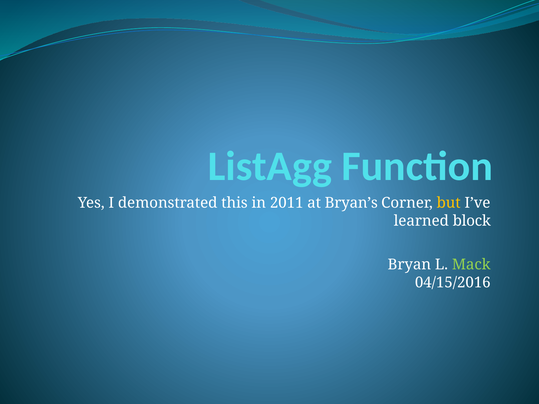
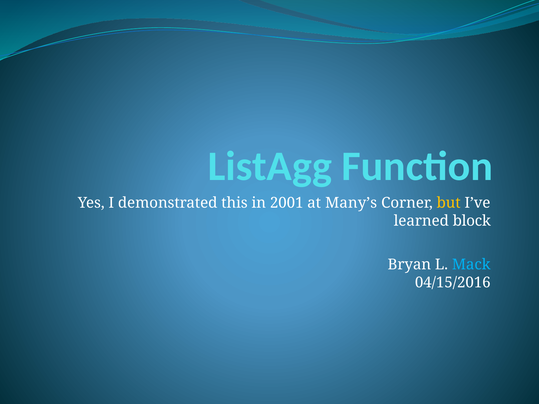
2011: 2011 -> 2001
Bryan’s: Bryan’s -> Many’s
Mack colour: light green -> light blue
